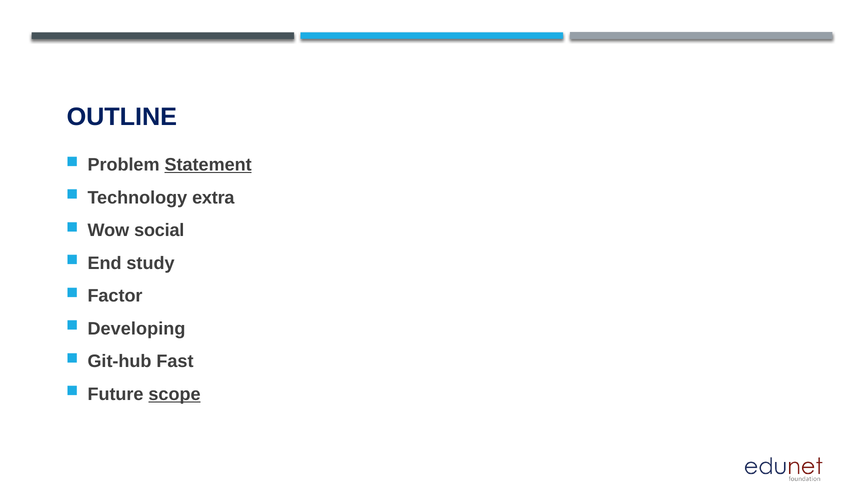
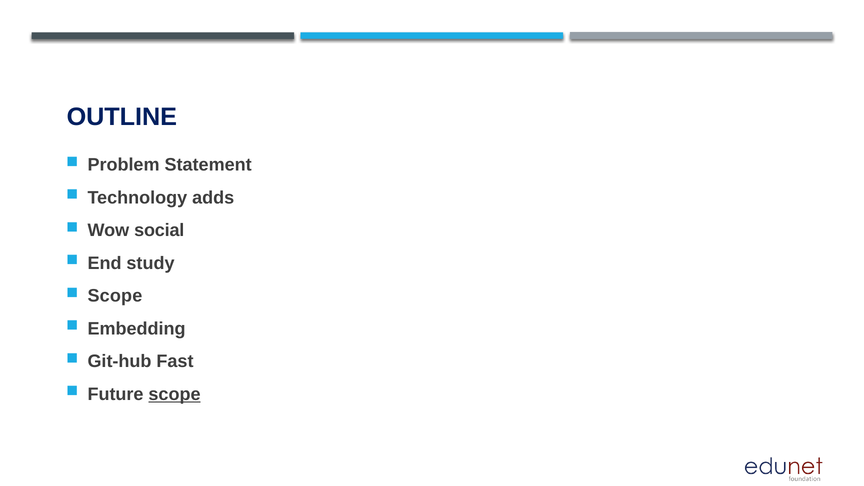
Statement underline: present -> none
extra: extra -> adds
Factor at (115, 296): Factor -> Scope
Developing: Developing -> Embedding
